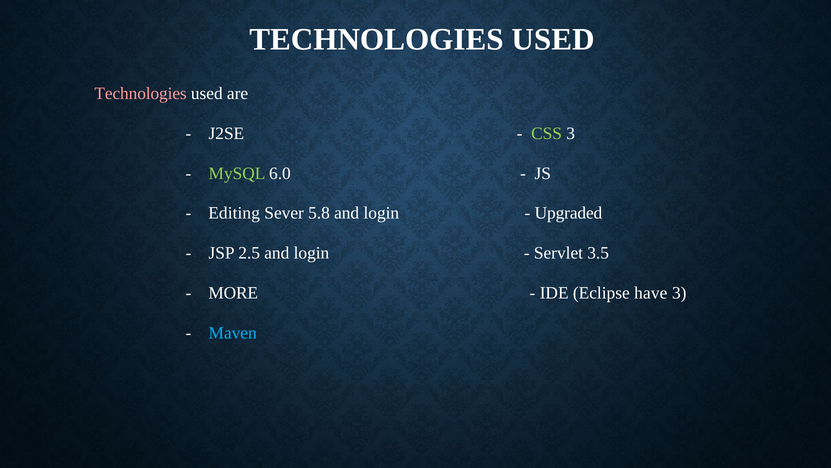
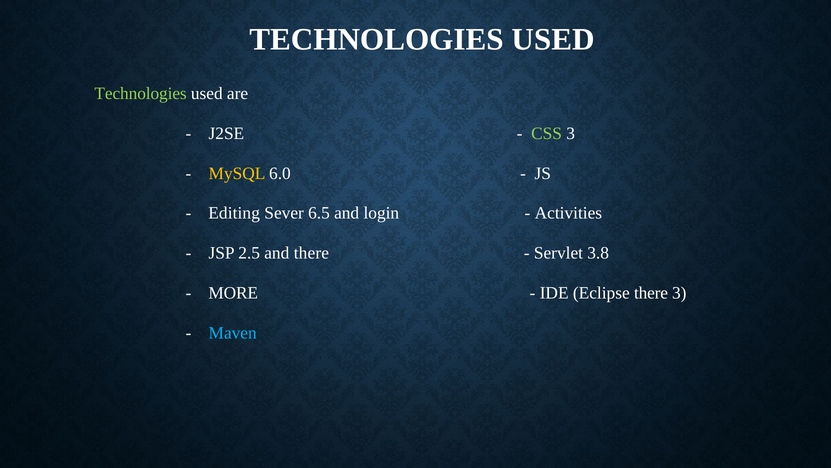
Technologies at (141, 93) colour: pink -> light green
MySQL colour: light green -> yellow
5.8: 5.8 -> 6.5
Upgraded: Upgraded -> Activities
2.5 and login: login -> there
3.5: 3.5 -> 3.8
Eclipse have: have -> there
